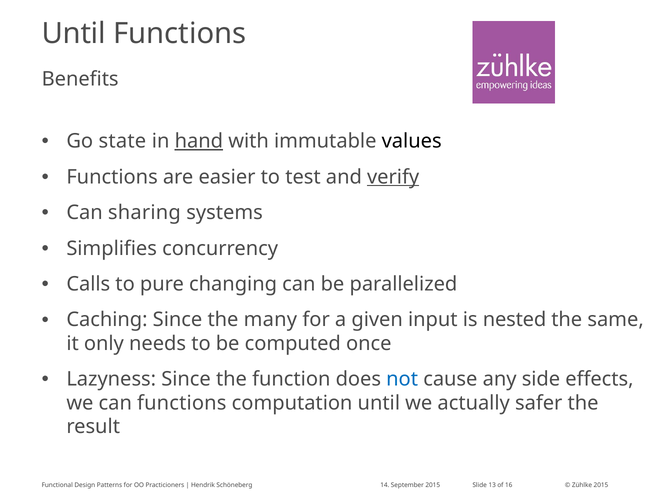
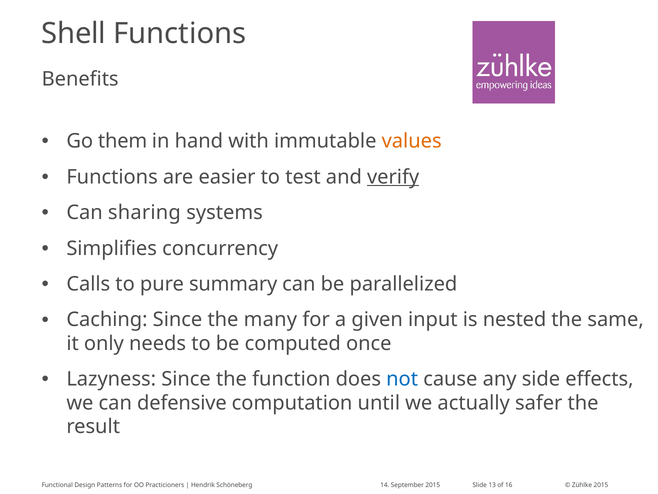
Until at (74, 34): Until -> Shell
state: state -> them
hand underline: present -> none
values colour: black -> orange
changing: changing -> summary
can functions: functions -> defensive
